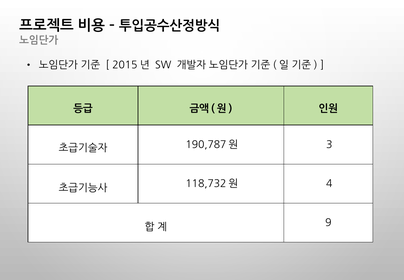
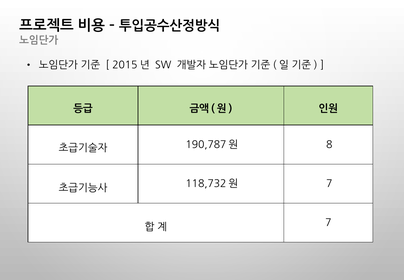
3: 3 -> 8
4 at (329, 184): 4 -> 7
9 at (328, 223): 9 -> 7
